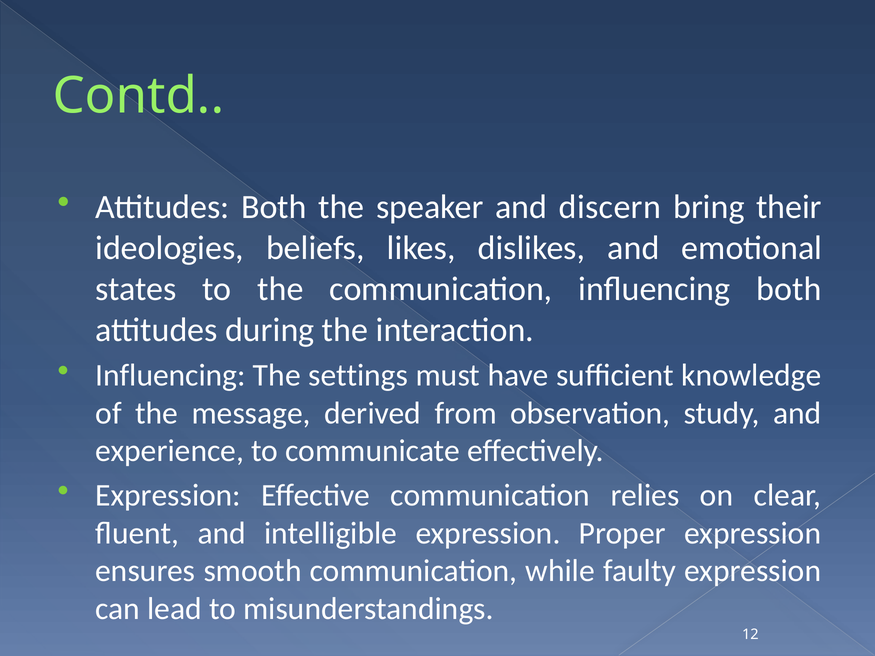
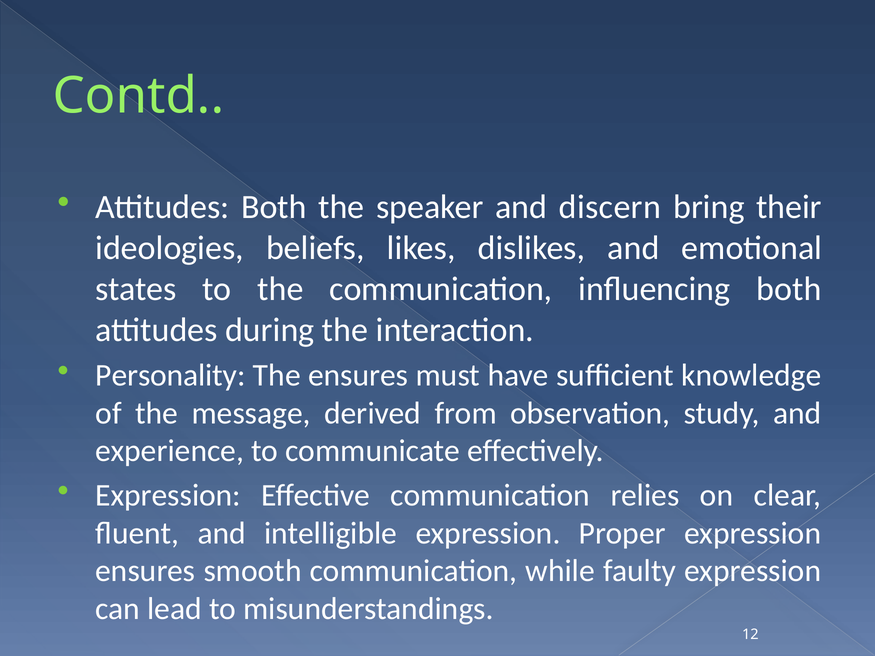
Influencing at (170, 375): Influencing -> Personality
The settings: settings -> ensures
